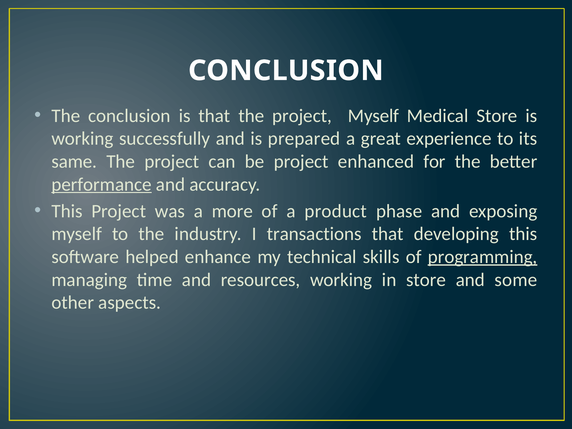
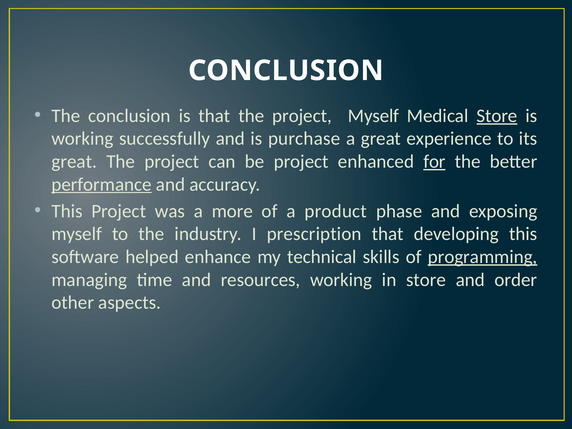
Store at (497, 116) underline: none -> present
prepared: prepared -> purchase
same at (74, 161): same -> great
for underline: none -> present
transactions: transactions -> prescription
some: some -> order
